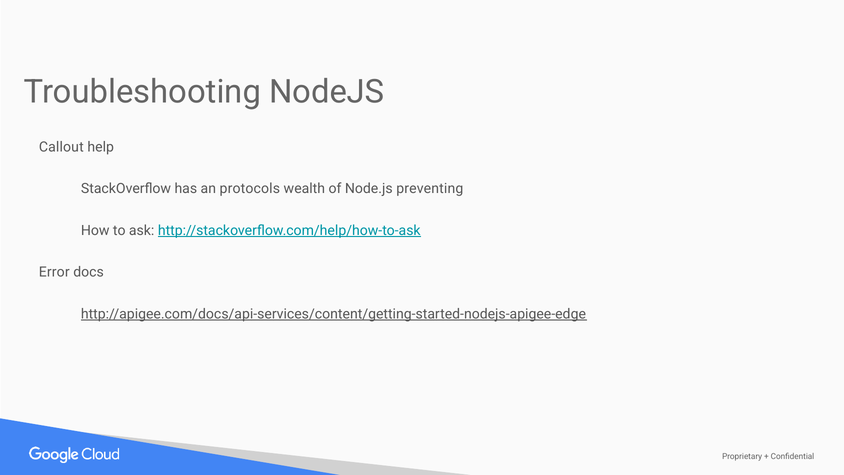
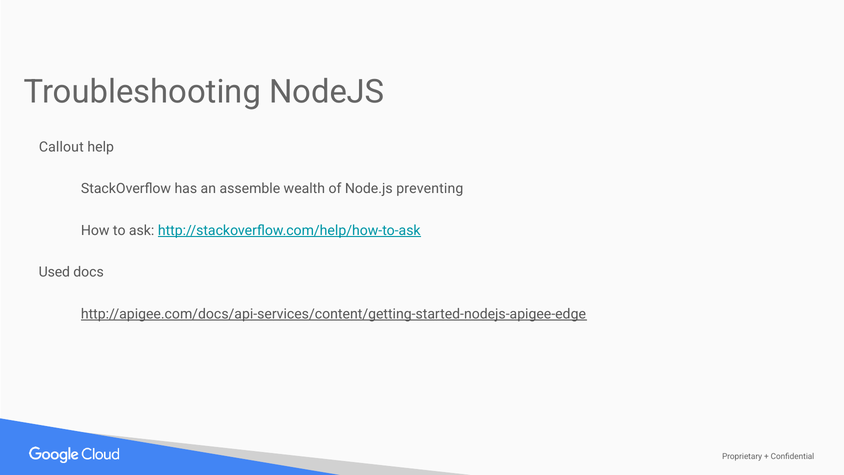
protocols: protocols -> assemble
Error: Error -> Used
